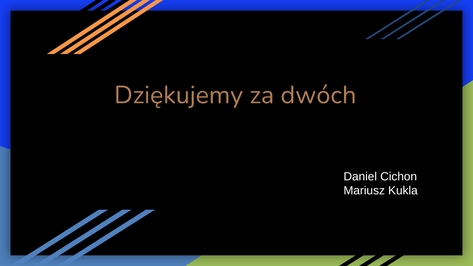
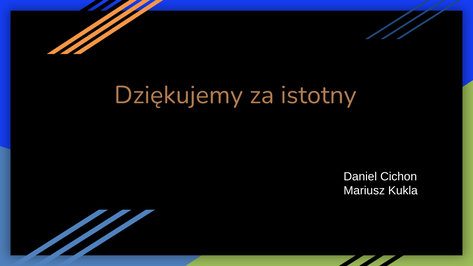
dwóch: dwóch -> istotny
